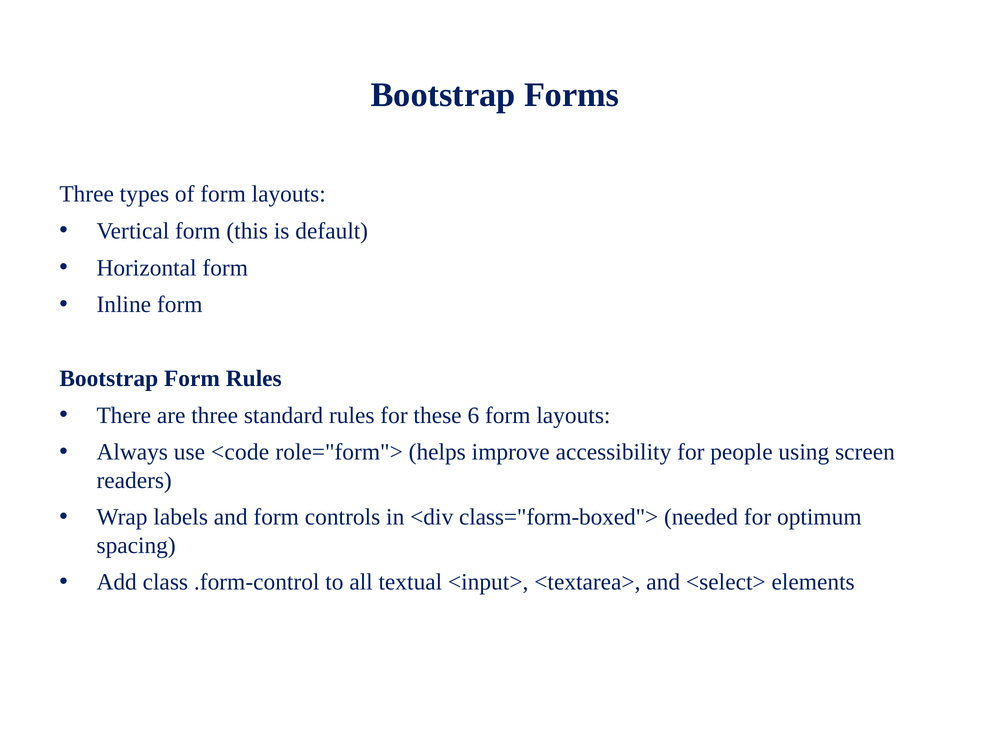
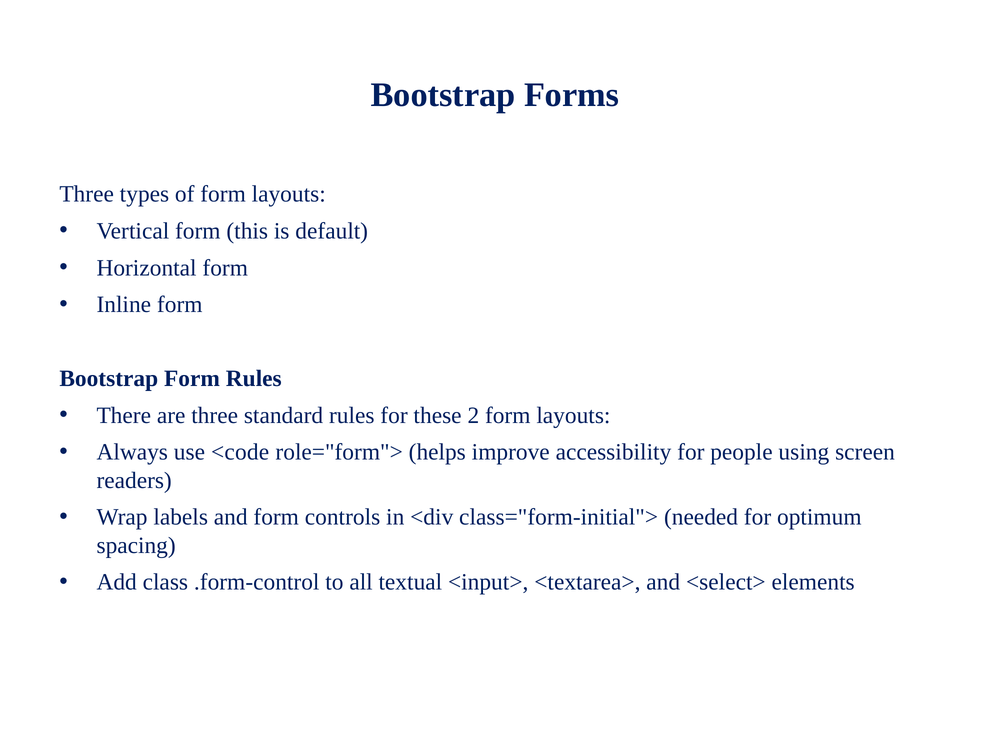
6: 6 -> 2
class="form-boxed">: class="form-boxed"> -> class="form-initial">
